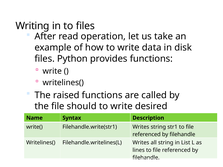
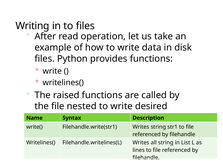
should: should -> nested
